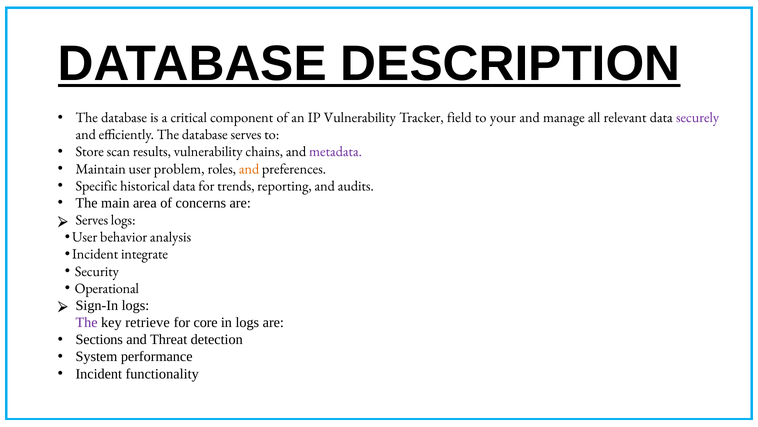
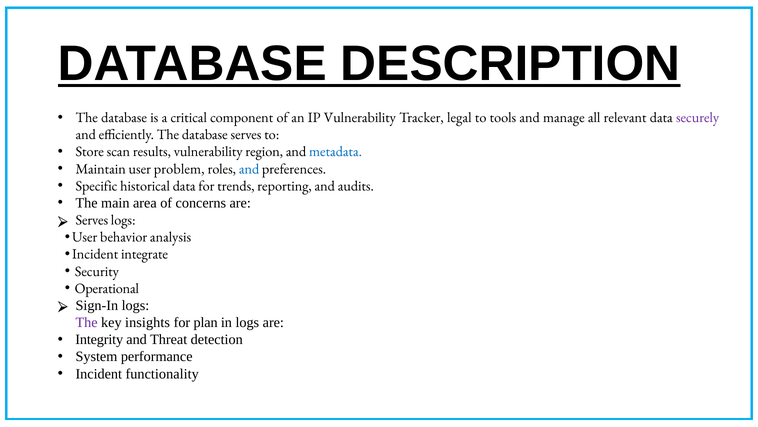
field: field -> legal
your: your -> tools
chains: chains -> region
metadata colour: purple -> blue
and at (249, 169) colour: orange -> blue
retrieve: retrieve -> insights
core: core -> plan
Sections: Sections -> Integrity
